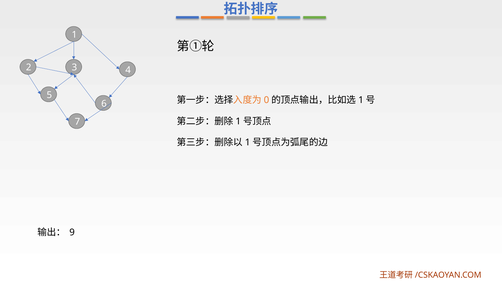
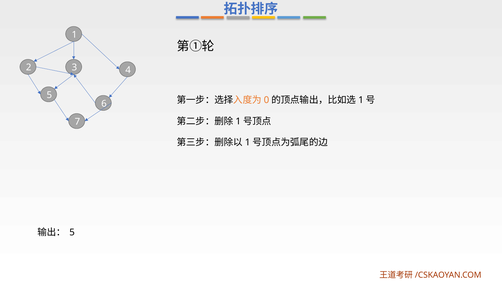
9 at (72, 233): 9 -> 5
